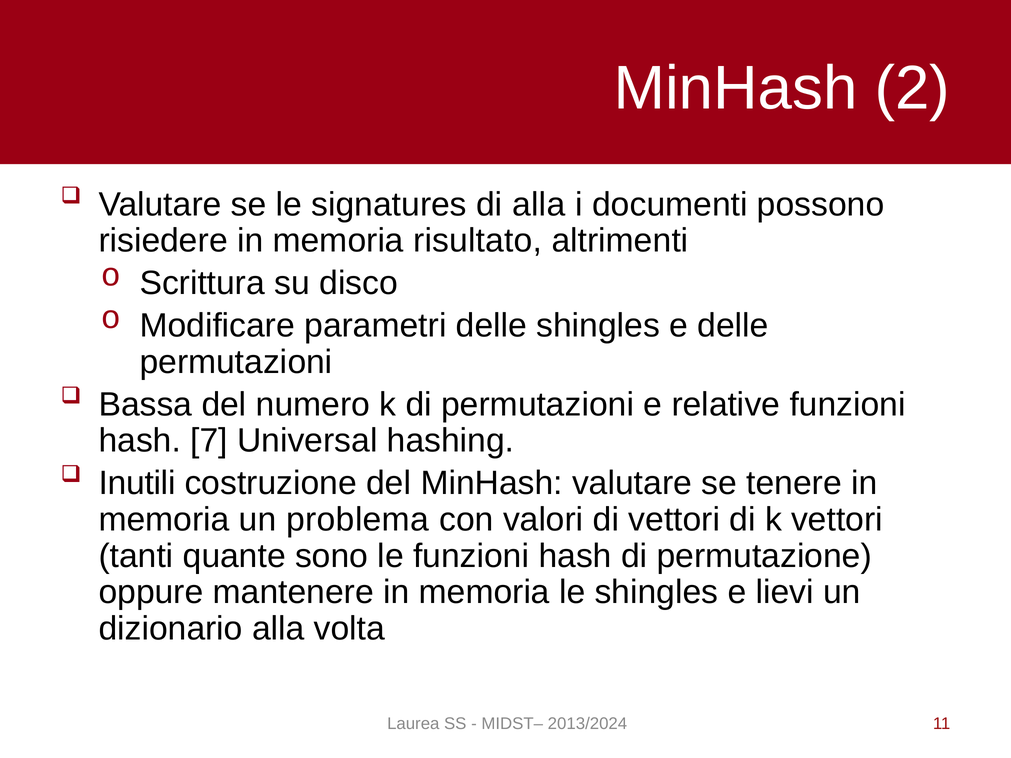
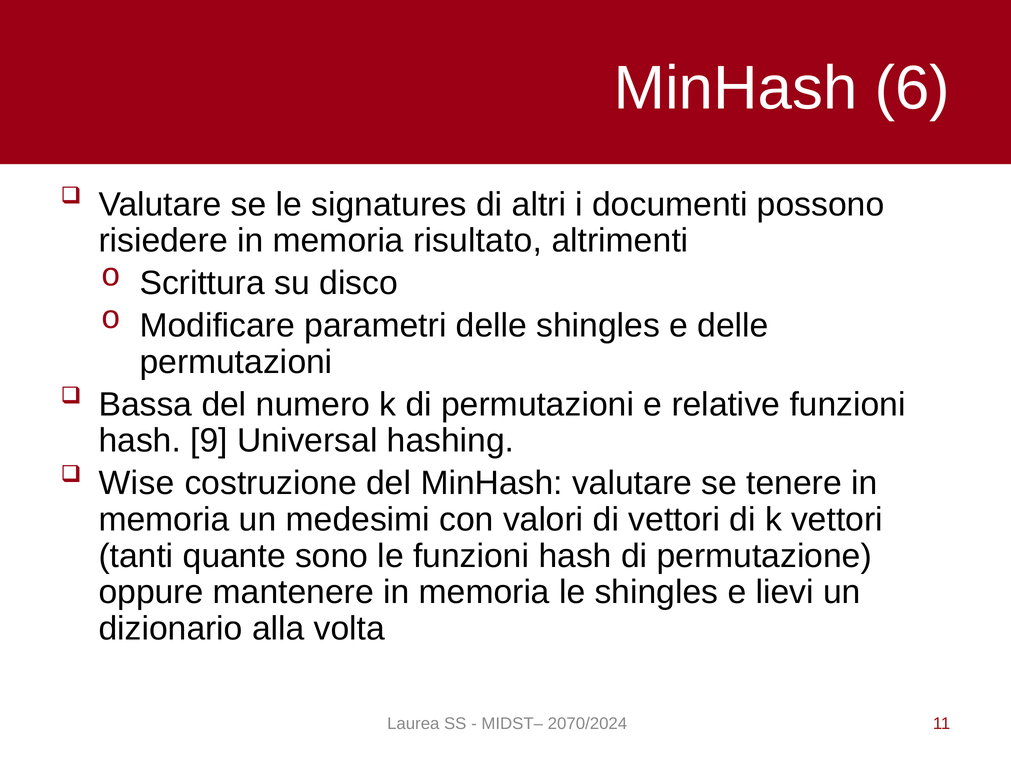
2: 2 -> 6
di alla: alla -> altri
7: 7 -> 9
Inutili: Inutili -> Wise
problema: problema -> medesimi
2013/2024: 2013/2024 -> 2070/2024
